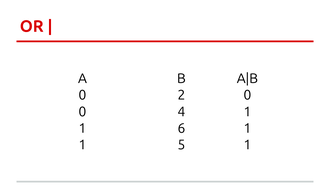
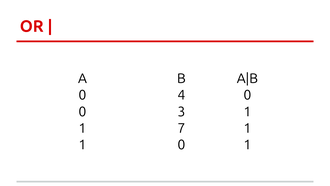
2: 2 -> 4
4: 4 -> 3
6: 6 -> 7
1 5: 5 -> 0
